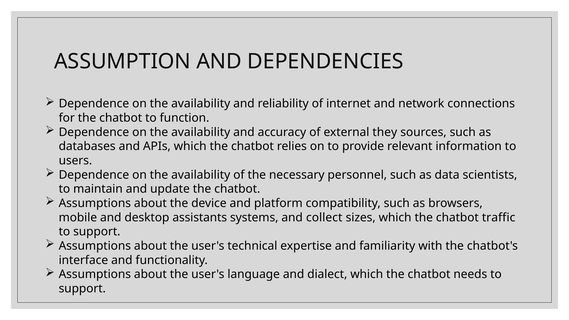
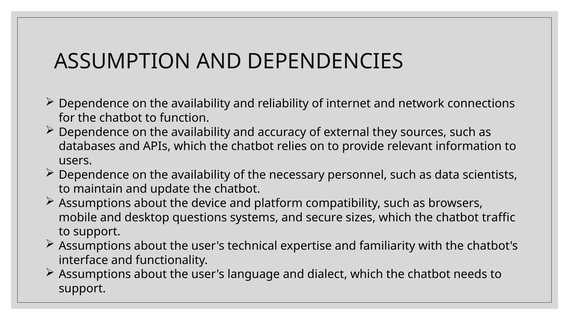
assistants: assistants -> questions
collect: collect -> secure
